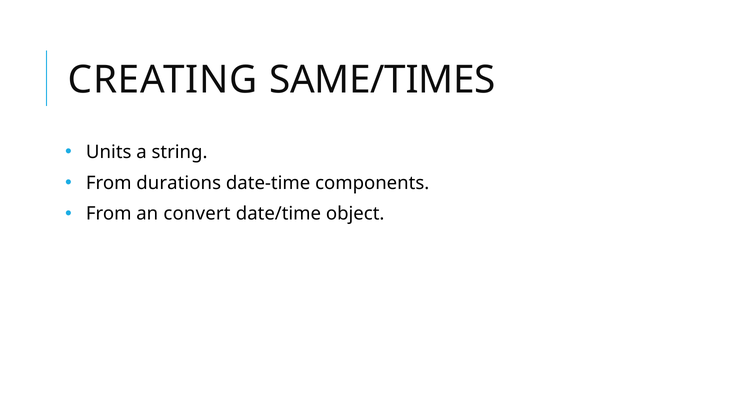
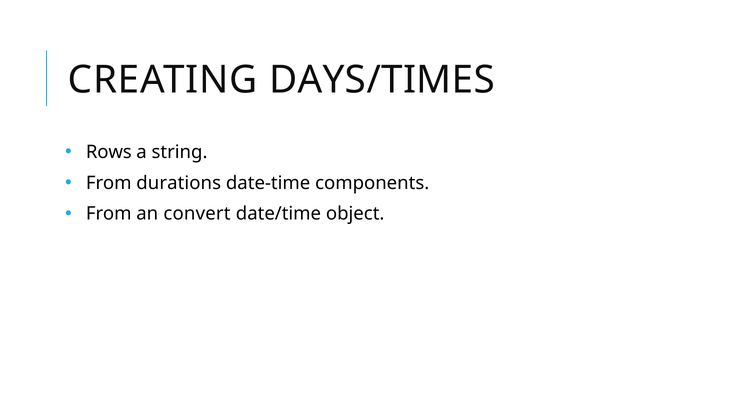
SAME/TIMES: SAME/TIMES -> DAYS/TIMES
Units: Units -> Rows
